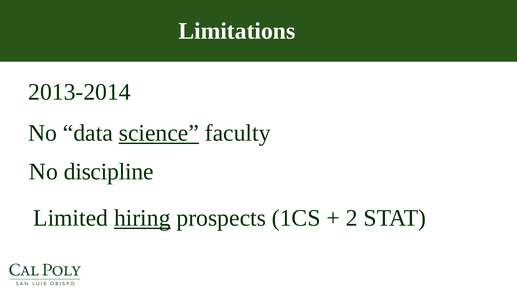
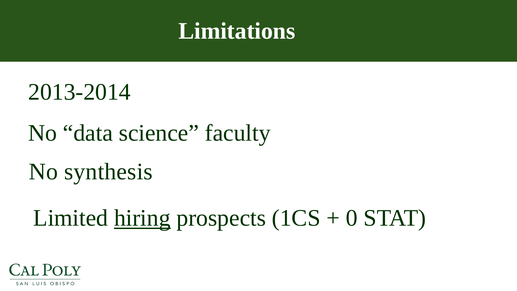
science underline: present -> none
discipline: discipline -> synthesis
2: 2 -> 0
